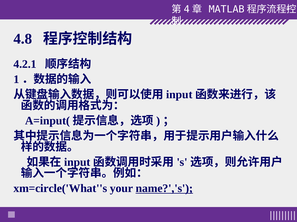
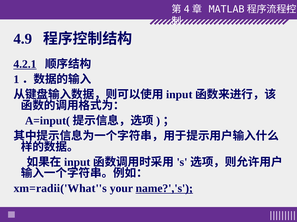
4.8: 4.8 -> 4.9
4.2.1 underline: none -> present
xm=circle('What''s: xm=circle('What''s -> xm=radii('What''s
